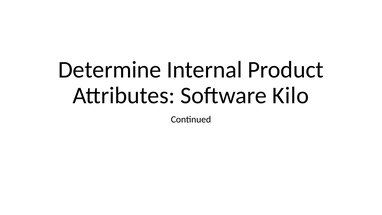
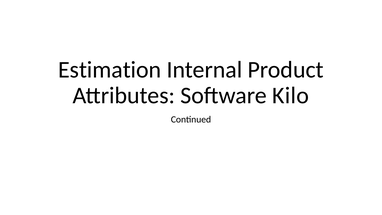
Determine: Determine -> Estimation
